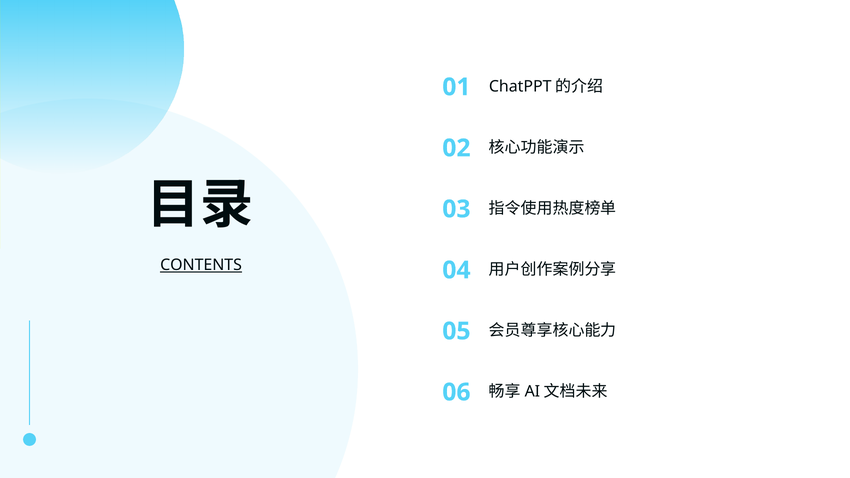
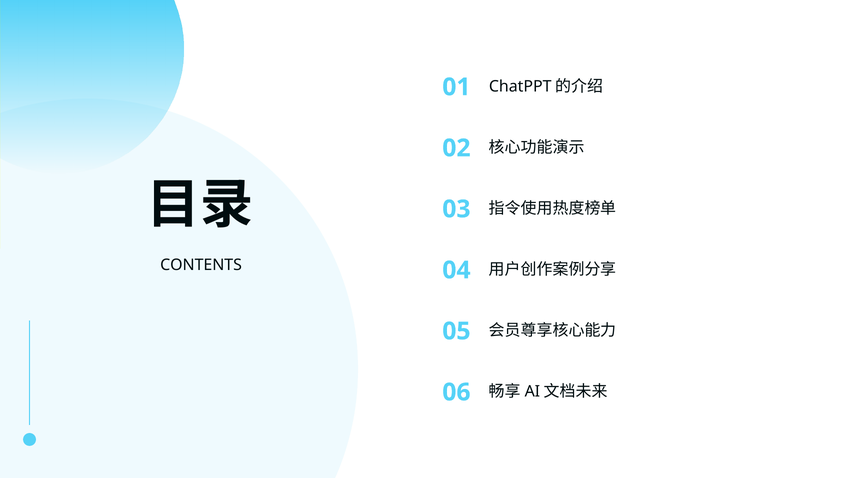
CONTENTS underline: present -> none
